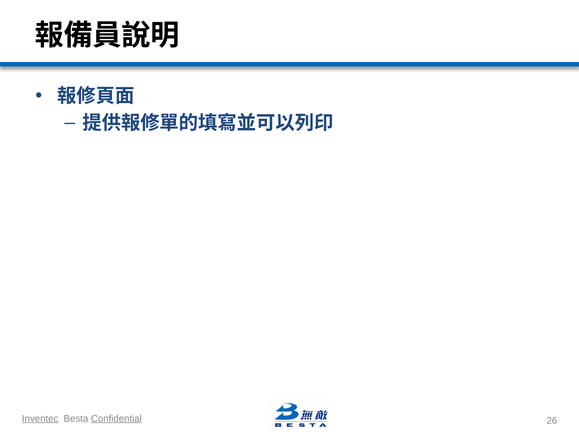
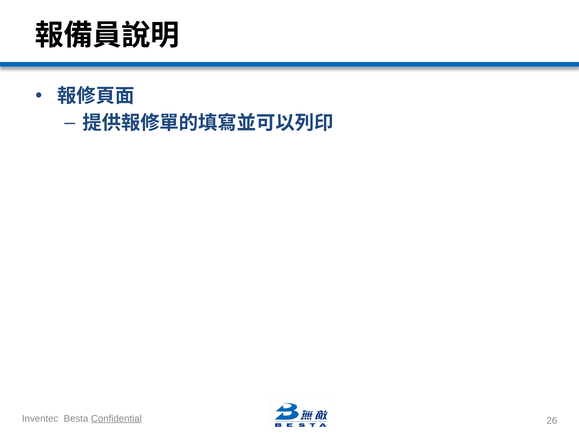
Inventec underline: present -> none
